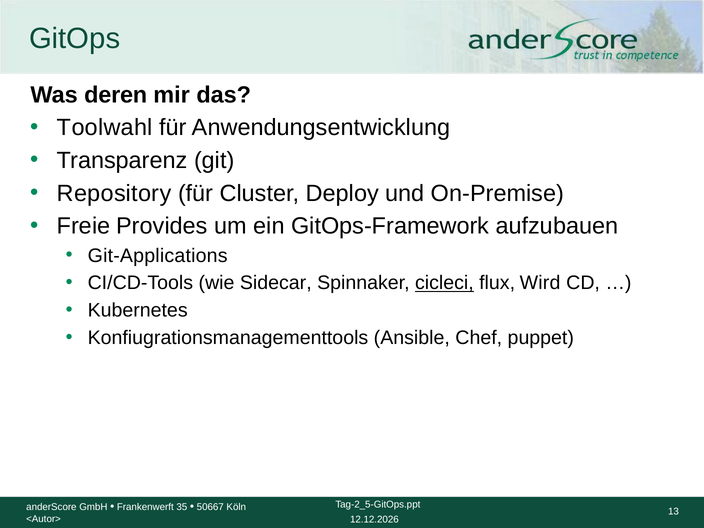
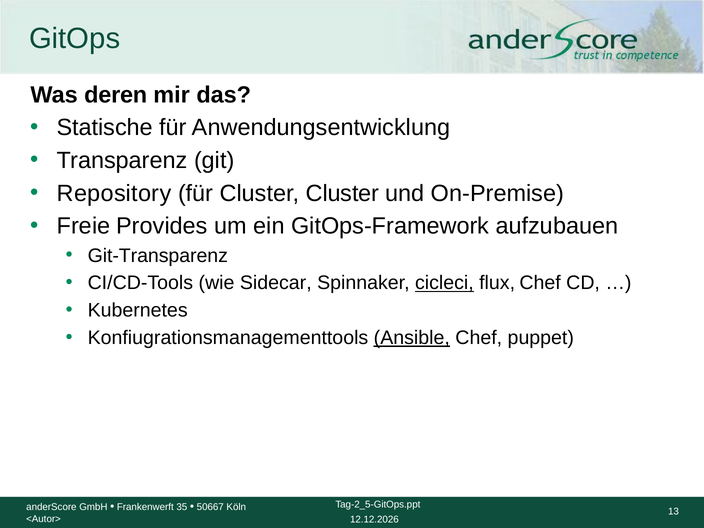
Toolwahl: Toolwahl -> Statische
Cluster Deploy: Deploy -> Cluster
Git-Applications: Git-Applications -> Git-Transparenz
flux Wird: Wird -> Chef
Ansible underline: none -> present
